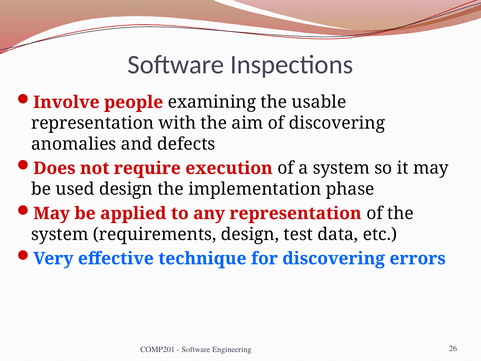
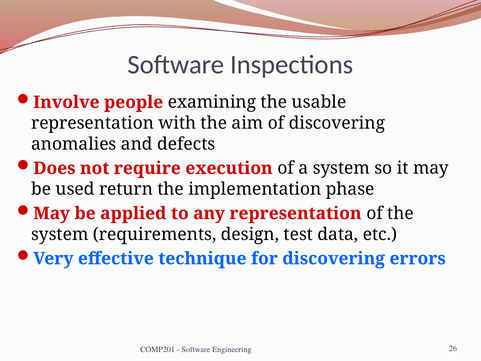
used design: design -> return
